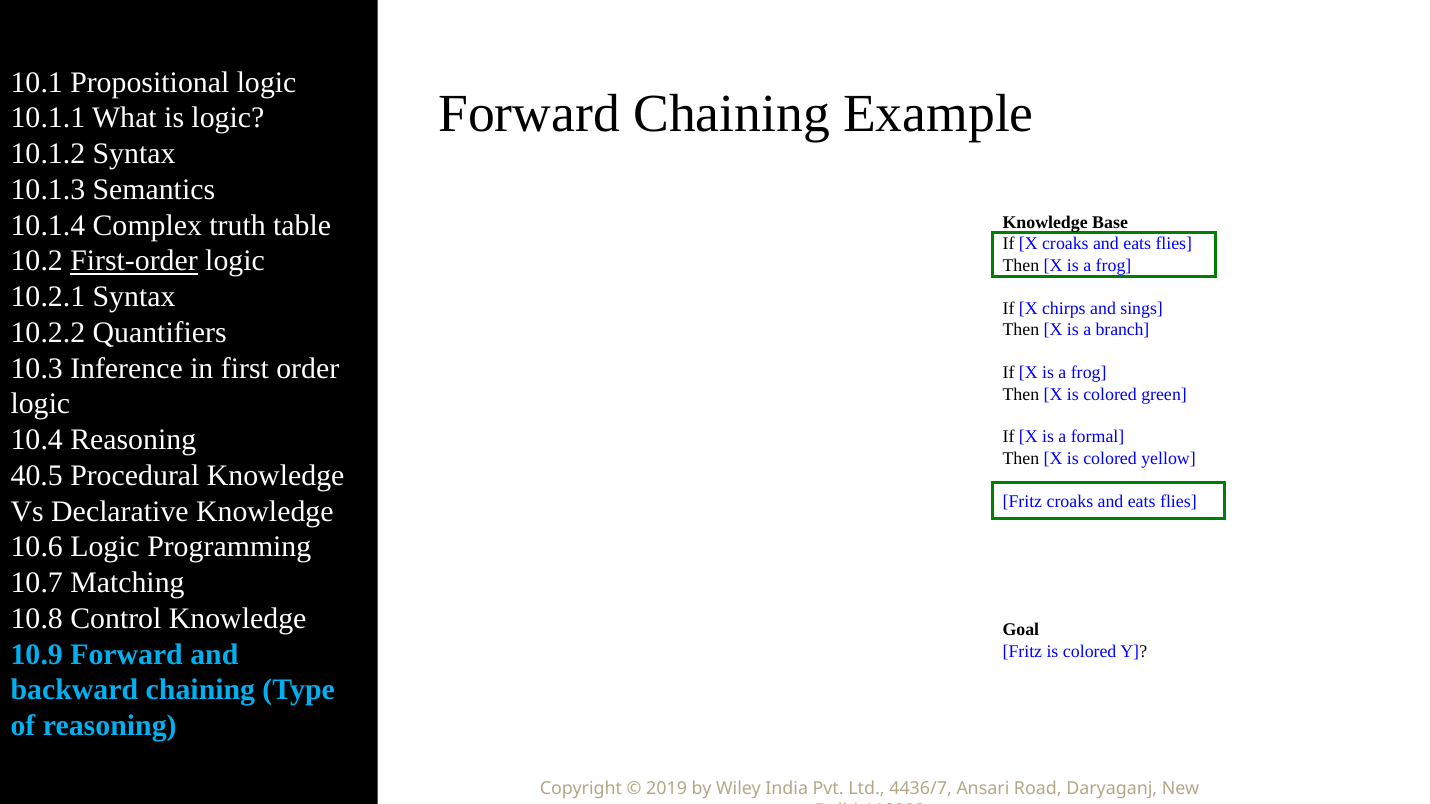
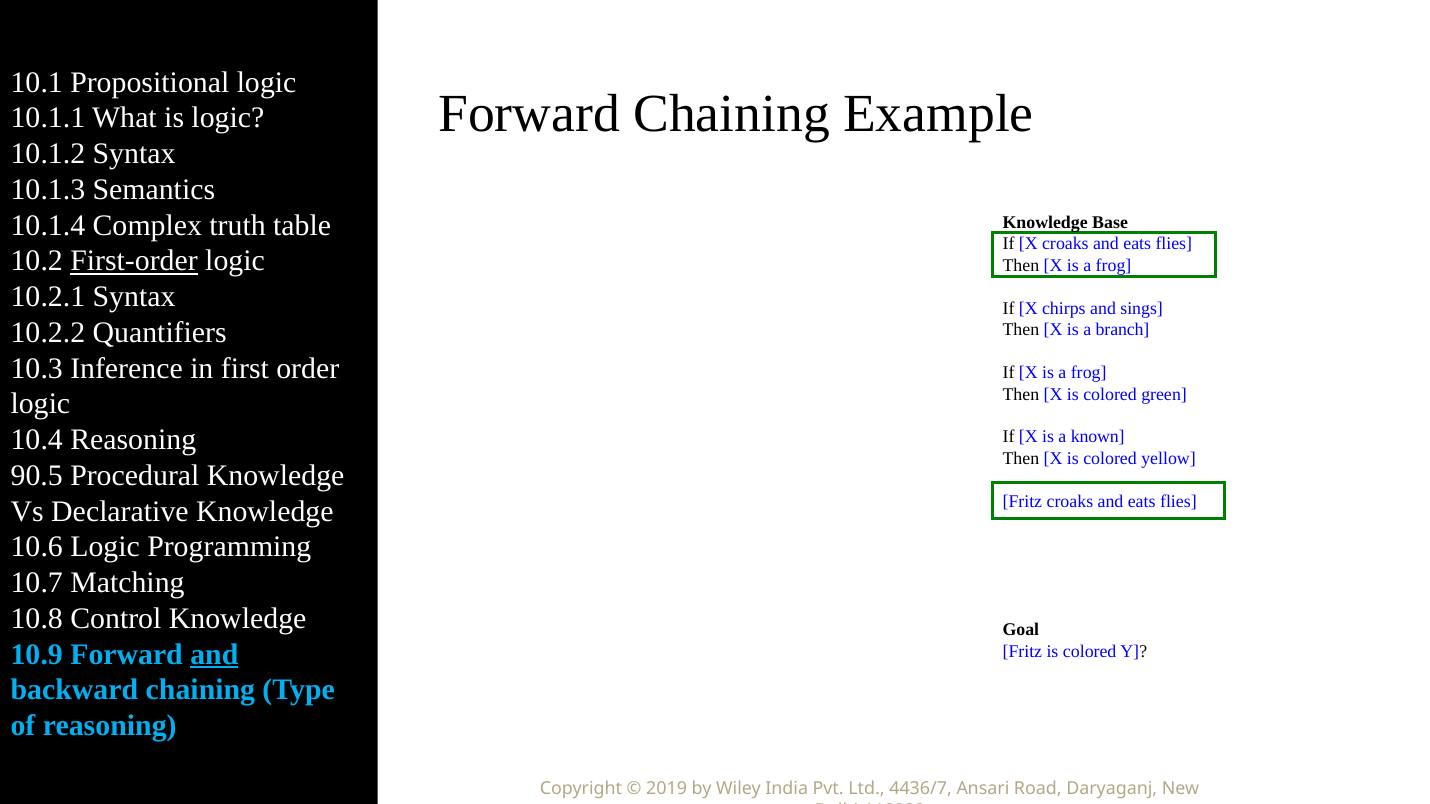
formal: formal -> known
40.5: 40.5 -> 90.5
and at (214, 655) underline: none -> present
